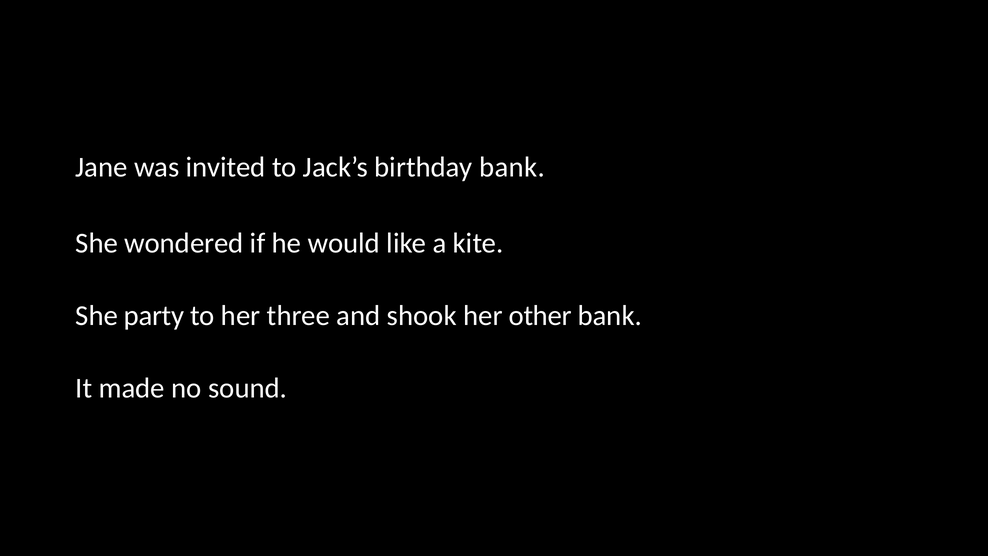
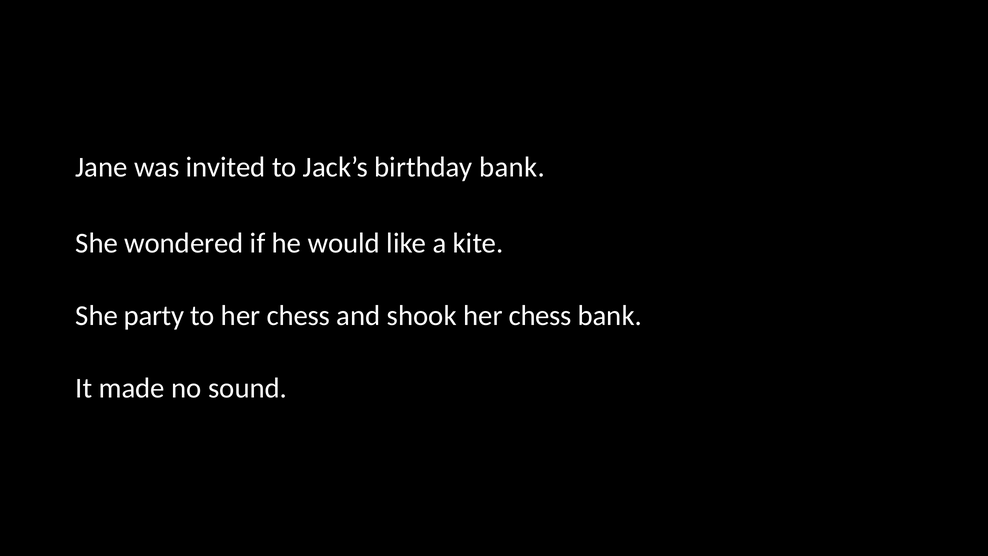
to her three: three -> chess
shook her other: other -> chess
